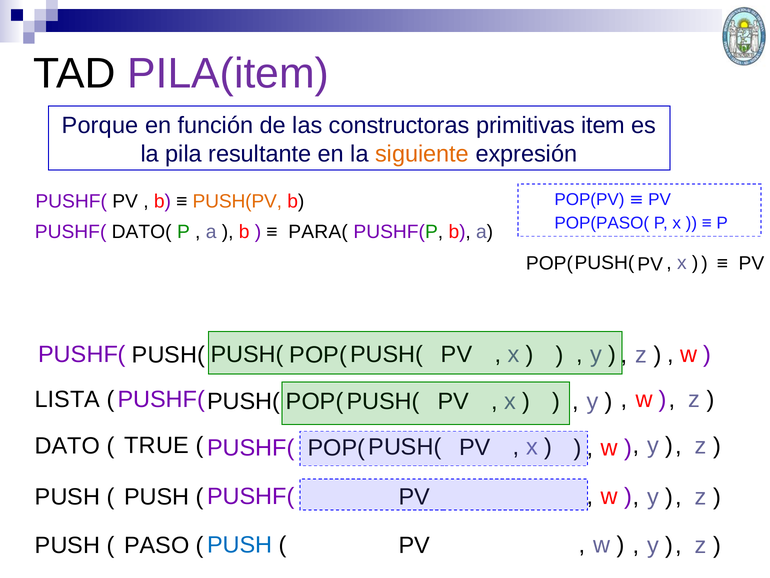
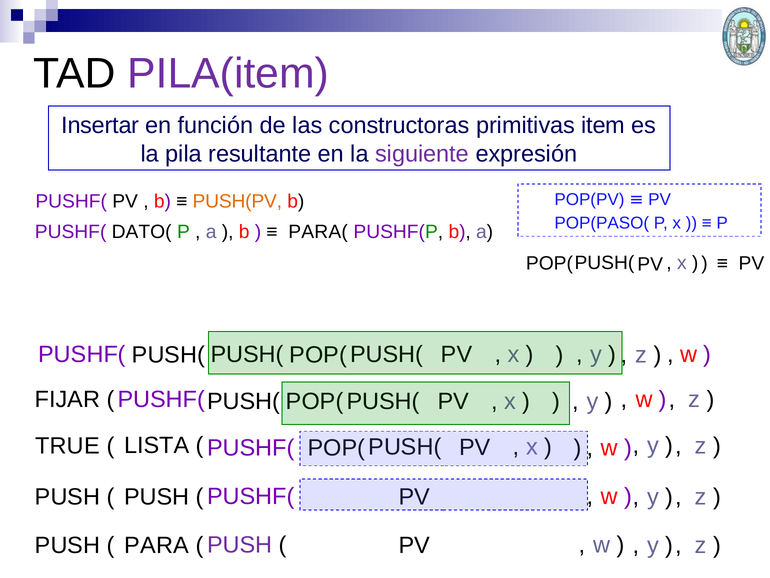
Porque: Porque -> Insertar
siguiente colour: orange -> purple
LISTA: LISTA -> FIJAR
TRUE: TRUE -> LISTA
DATO: DATO -> TRUE
PUSH at (240, 545) colour: blue -> purple
PASO: PASO -> PARA
